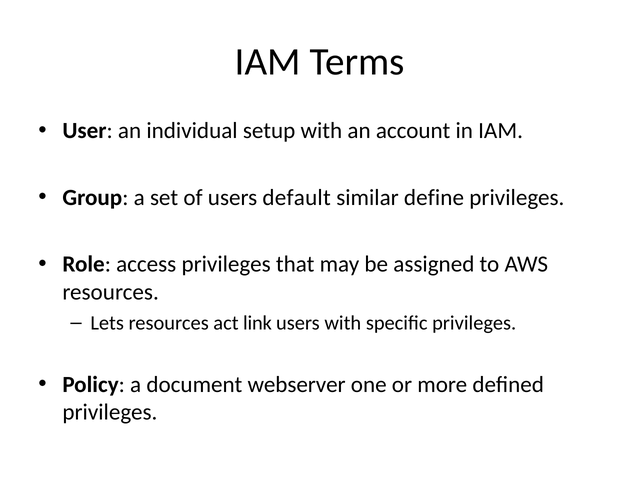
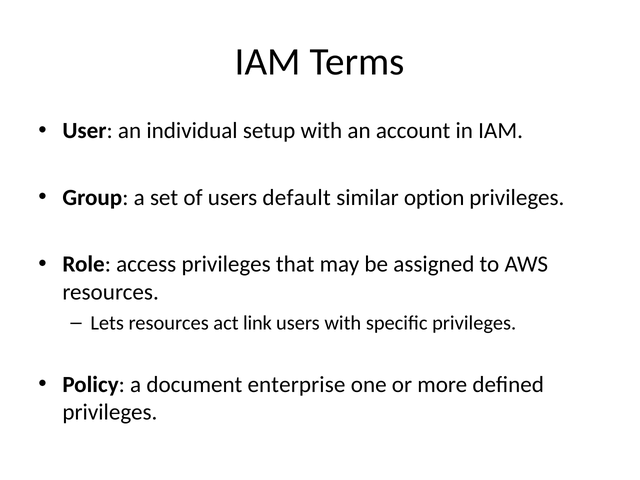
define: define -> option
webserver: webserver -> enterprise
